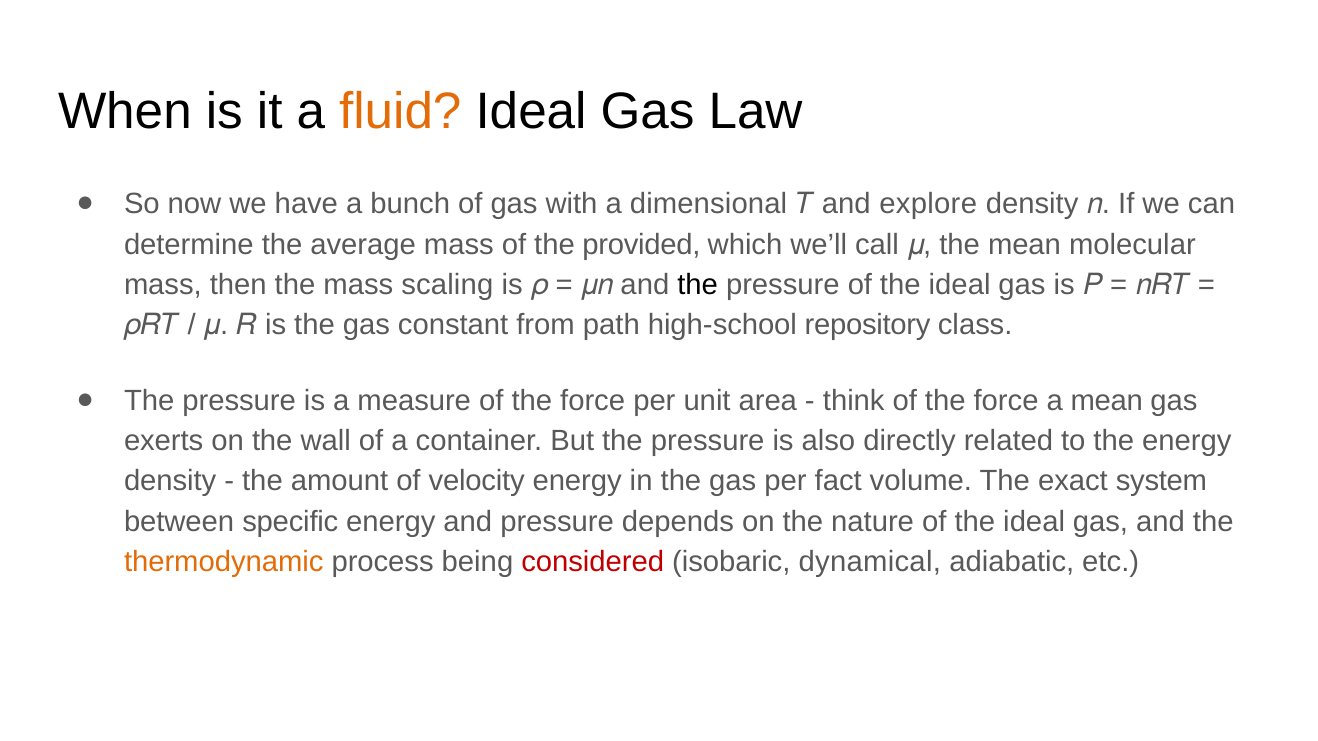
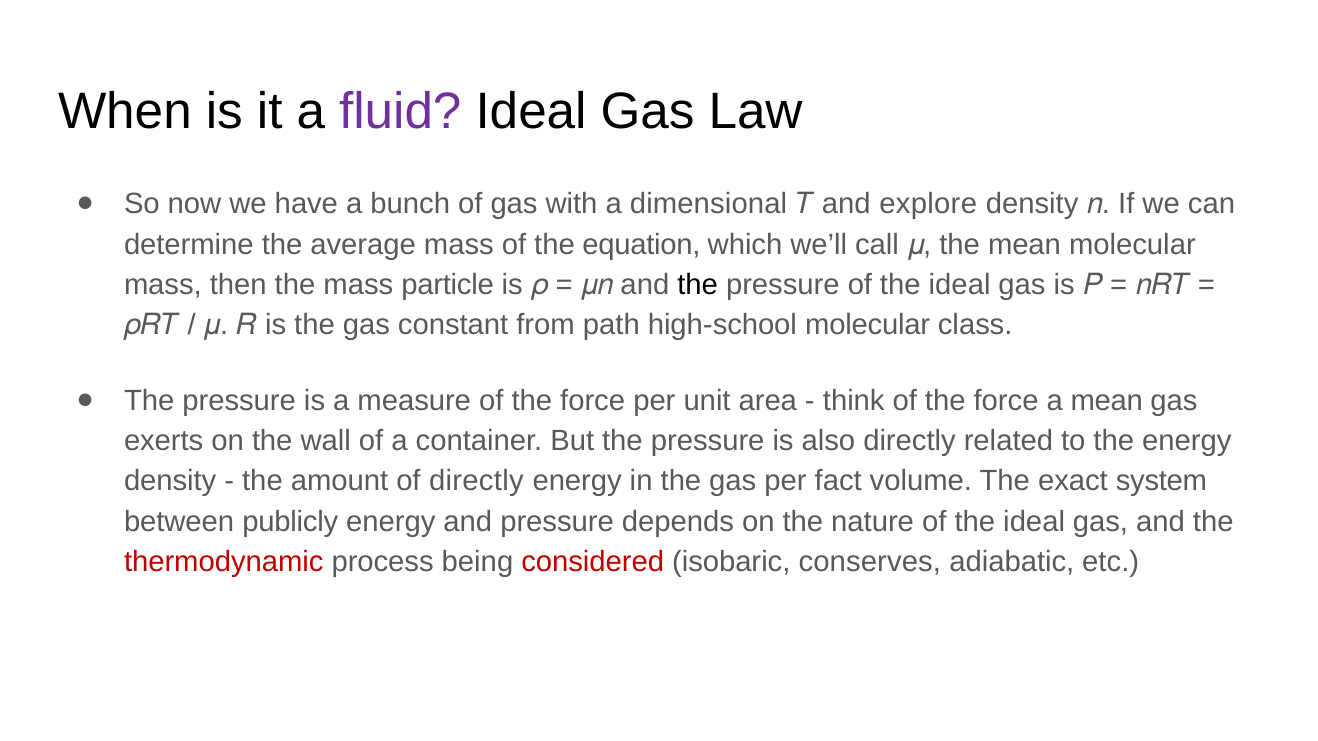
fluid colour: orange -> purple
provided: provided -> equation
scaling: scaling -> particle
high-school repository: repository -> molecular
of velocity: velocity -> directly
specific: specific -> publicly
thermodynamic colour: orange -> red
dynamical: dynamical -> conserves
